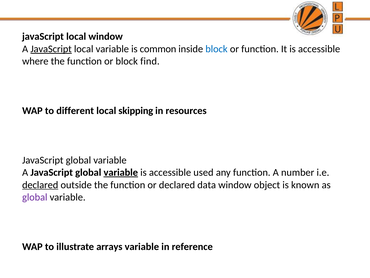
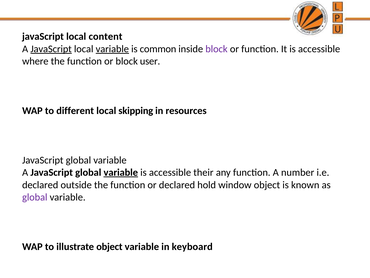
local window: window -> content
variable at (112, 49) underline: none -> present
block at (216, 49) colour: blue -> purple
find: find -> user
used: used -> their
declared at (40, 185) underline: present -> none
data: data -> hold
illustrate arrays: arrays -> object
reference: reference -> keyboard
